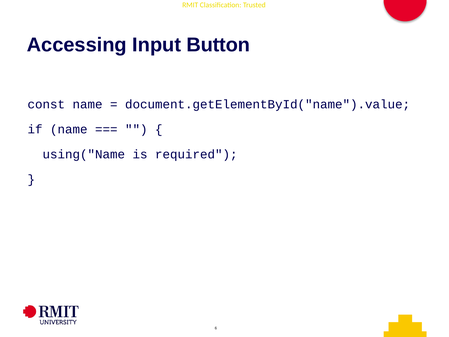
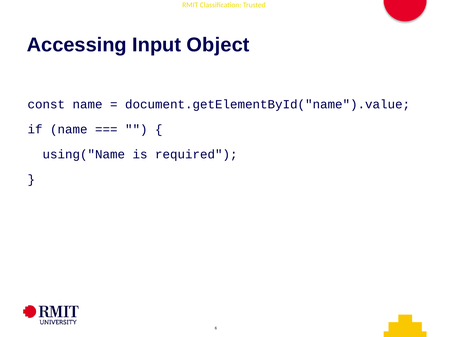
Button: Button -> Object
